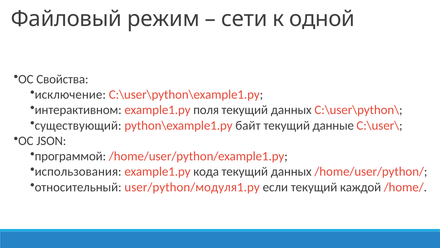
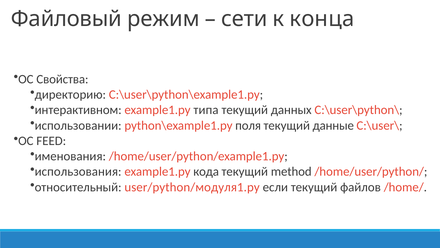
одной: одной -> конца
исключение: исключение -> директорию
поля: поля -> типа
существующий: существующий -> использовании
байт: байт -> поля
JSON: JSON -> FEED
программой: программой -> именования
данных at (291, 171): данных -> method
каждой: каждой -> файлов
